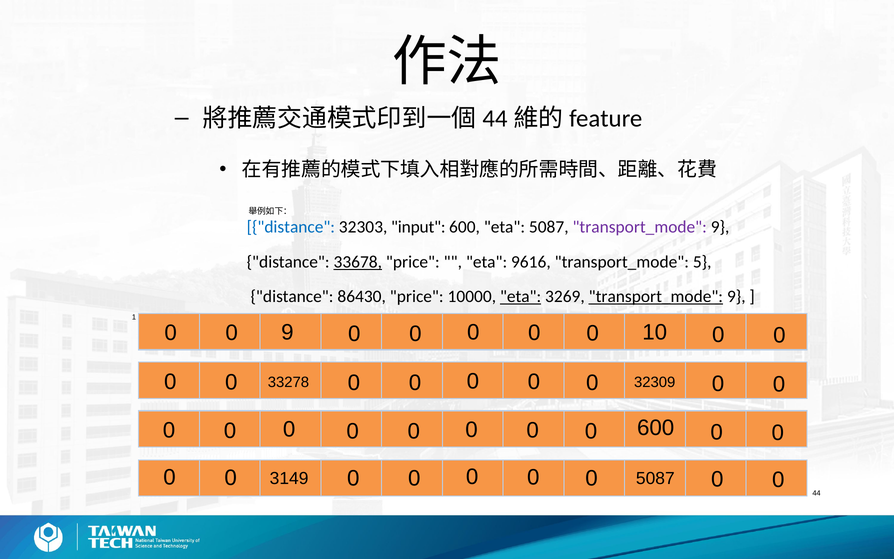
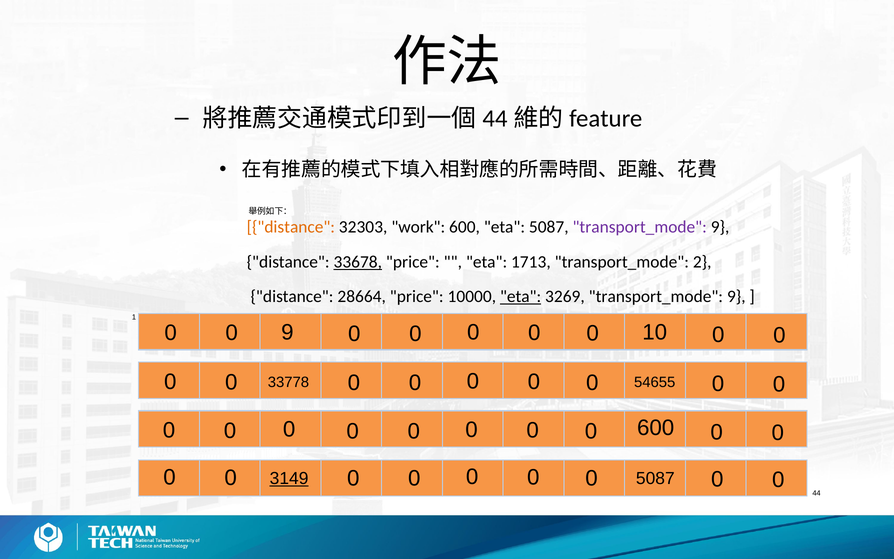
distance at (291, 227) colour: blue -> orange
input: input -> work
9616: 9616 -> 1713
5: 5 -> 2
86430: 86430 -> 28664
transport_mode at (656, 297) underline: present -> none
33278: 33278 -> 33778
32309: 32309 -> 54655
3149 underline: none -> present
